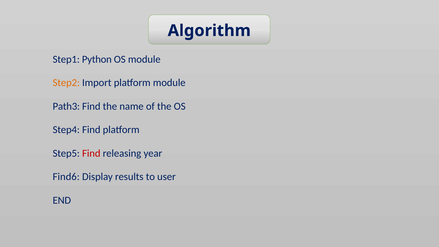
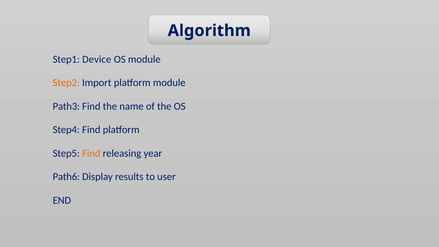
Python: Python -> Device
Find at (91, 153) colour: red -> orange
Find6: Find6 -> Path6
